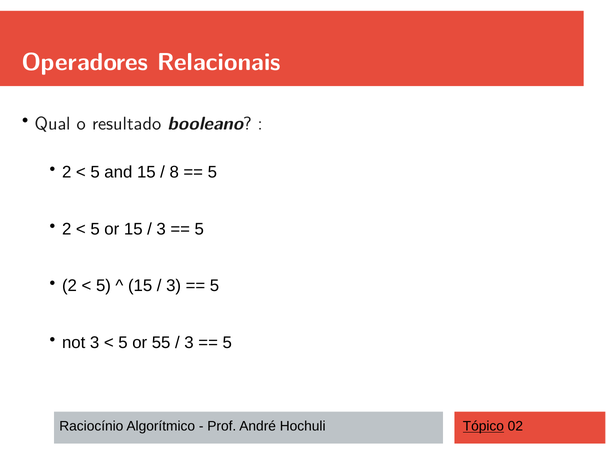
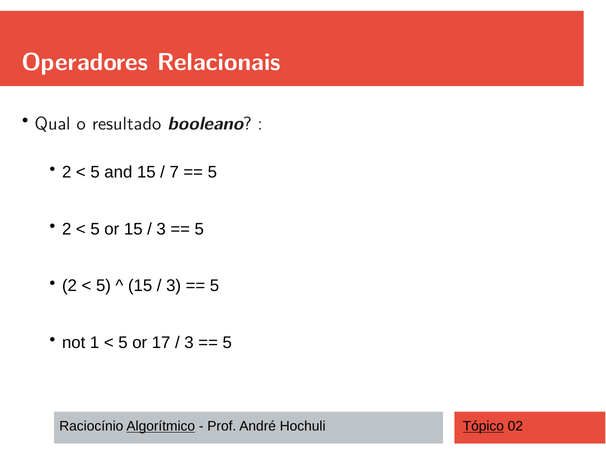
8: 8 -> 7
not 3: 3 -> 1
55: 55 -> 17
Algorítmico underline: none -> present
